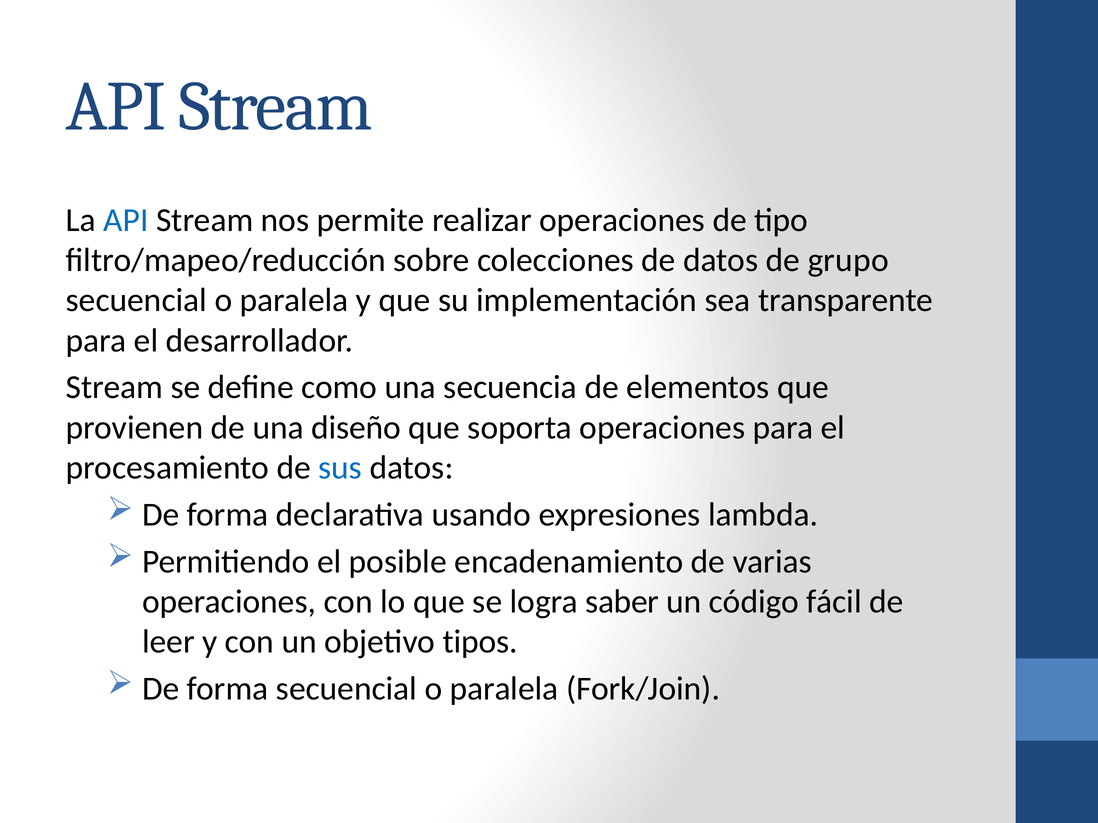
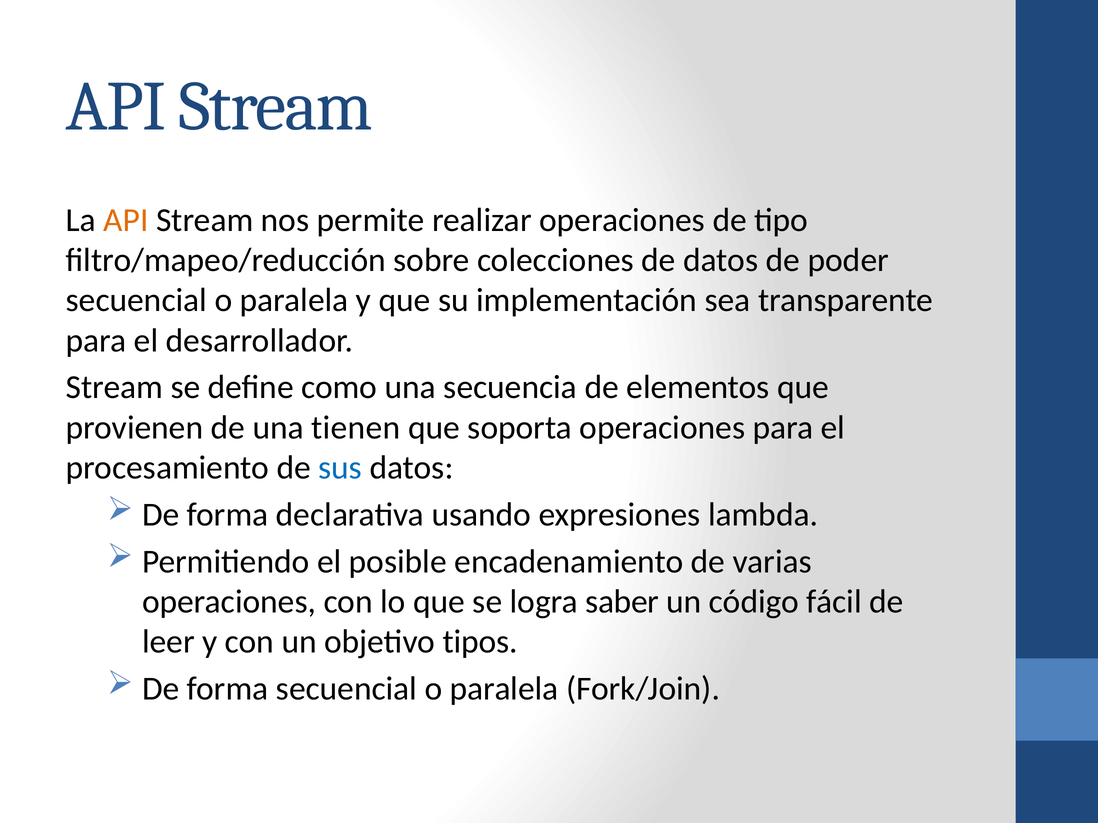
API at (126, 220) colour: blue -> orange
grupo: grupo -> poder
diseño: diseño -> tienen
